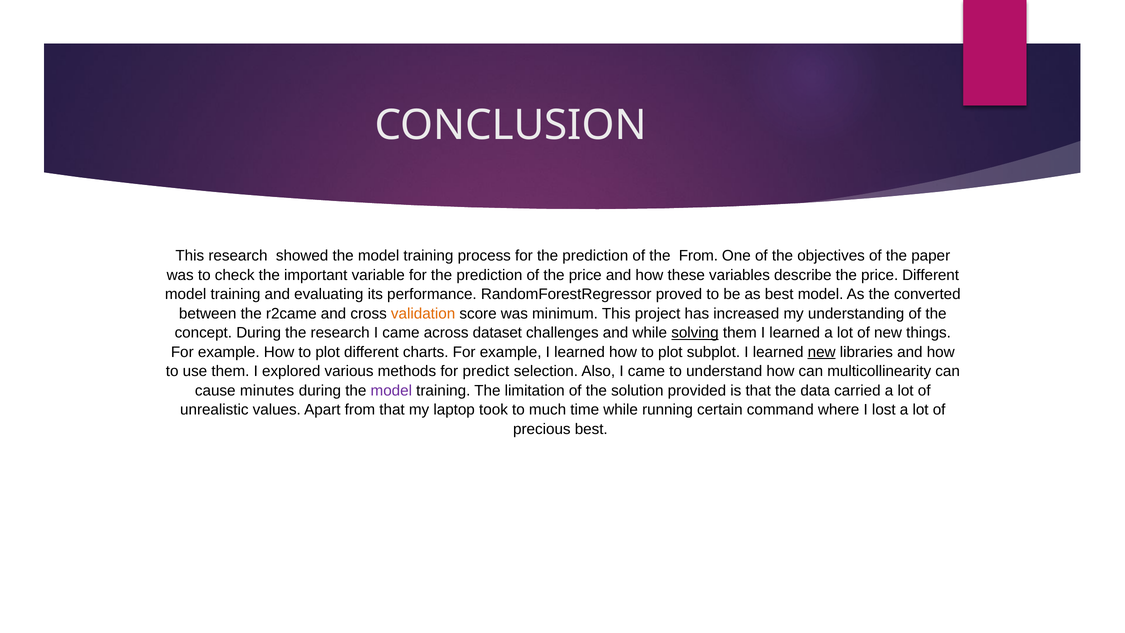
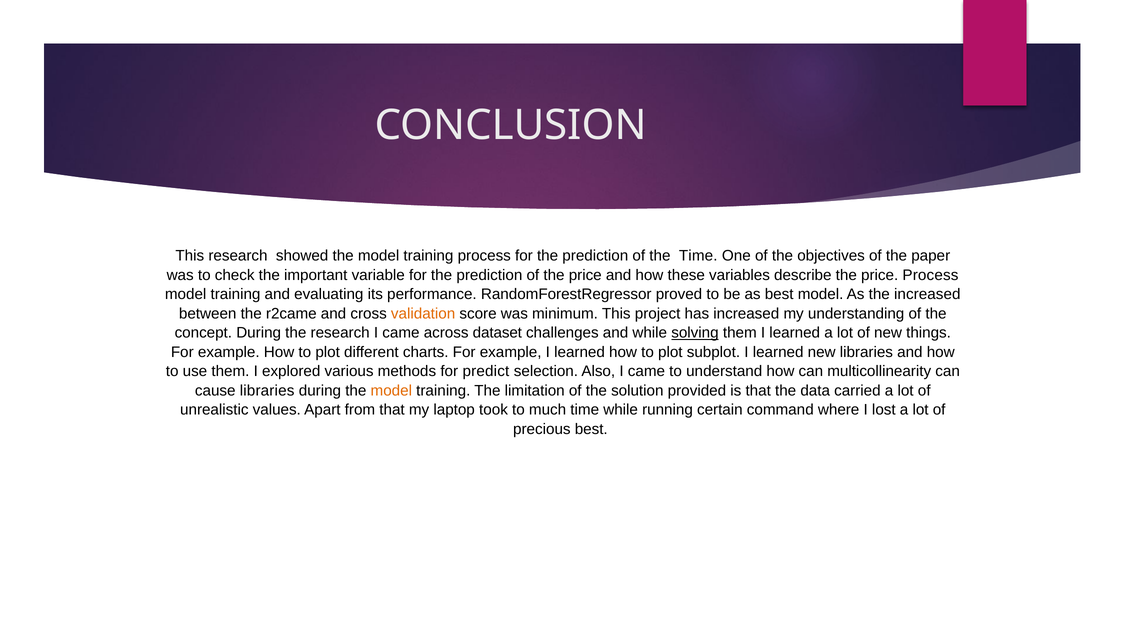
the From: From -> Time
price Different: Different -> Process
the converted: converted -> increased
new at (822, 352) underline: present -> none
cause minutes: minutes -> libraries
model at (391, 391) colour: purple -> orange
